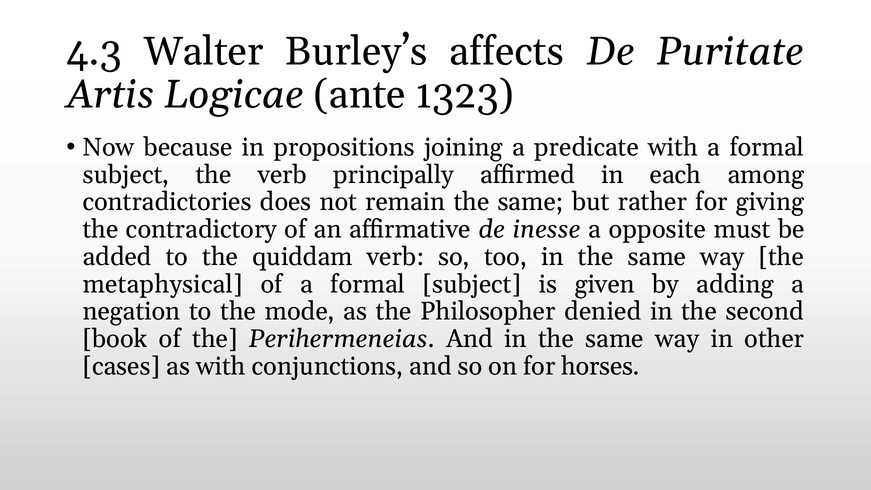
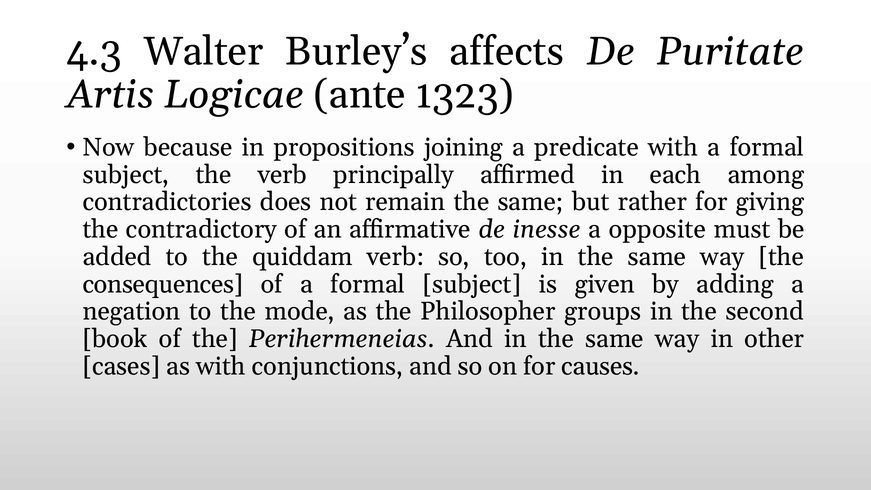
metaphysical: metaphysical -> consequences
denied: denied -> groups
horses: horses -> causes
